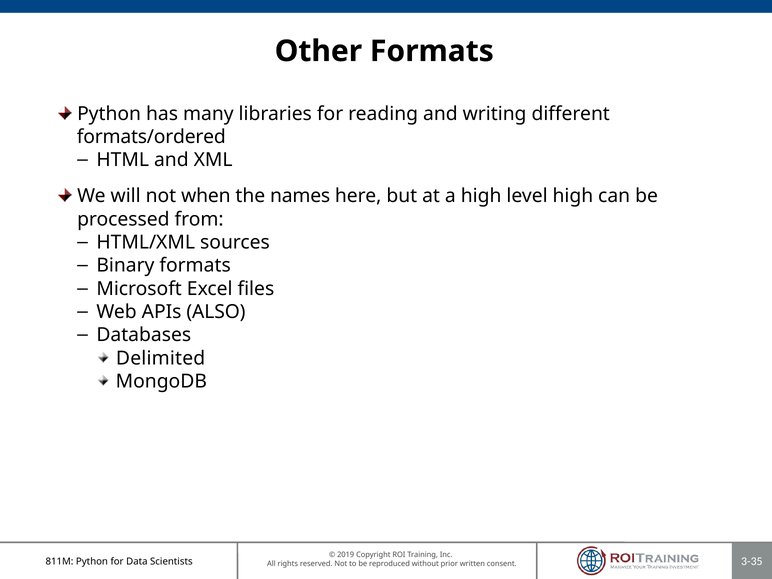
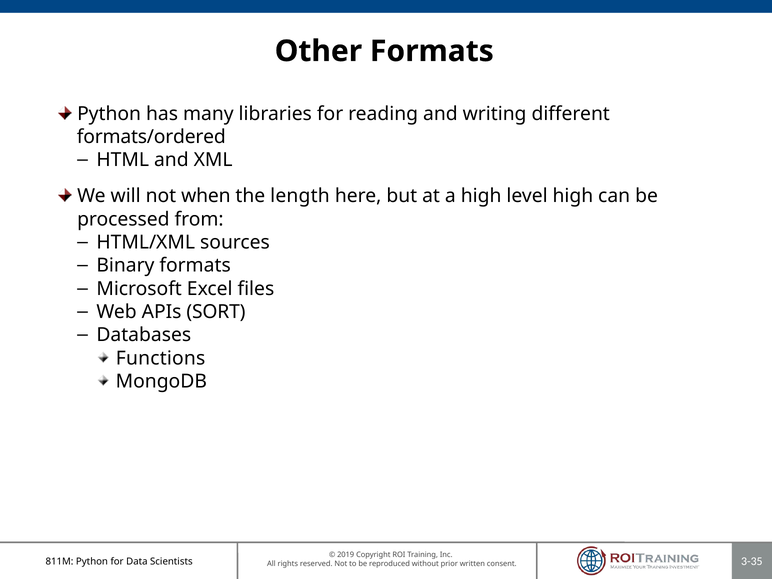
names: names -> length
ALSO: ALSO -> SORT
Delimited: Delimited -> Functions
